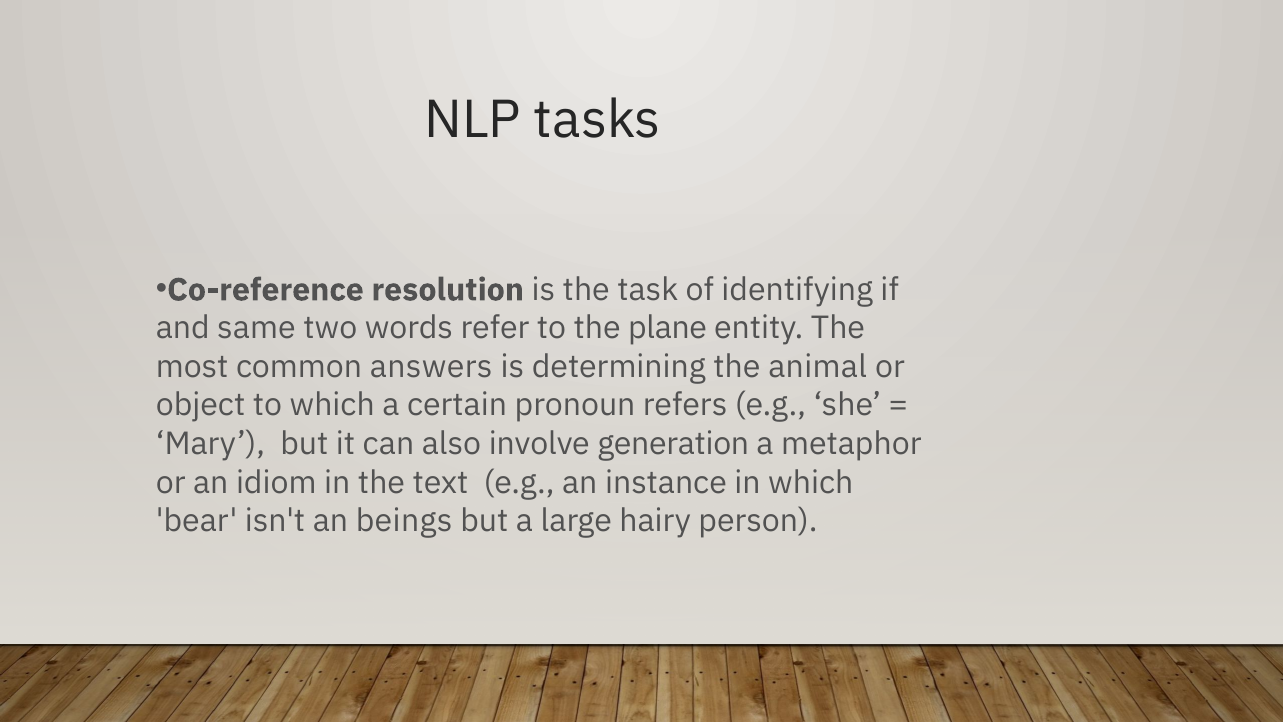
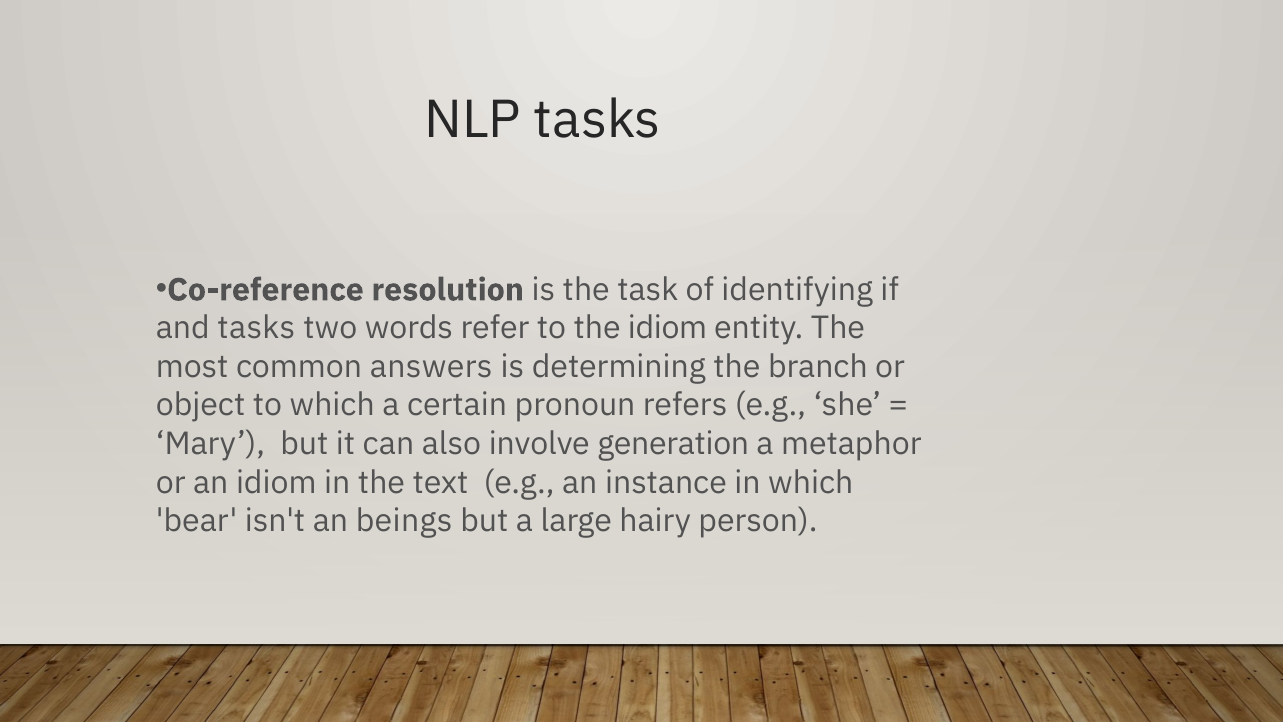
and same: same -> tasks
the plane: plane -> idiom
animal: animal -> branch
